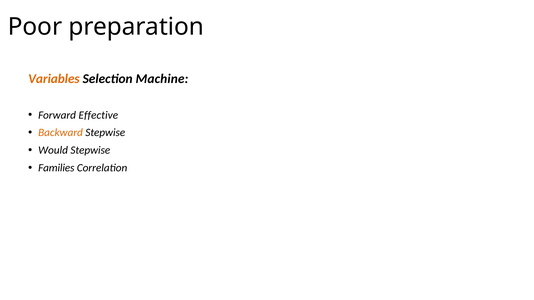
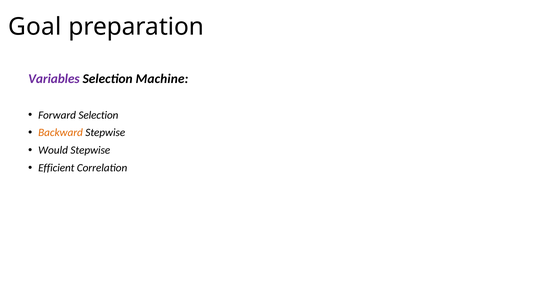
Poor: Poor -> Goal
Variables colour: orange -> purple
Forward Effective: Effective -> Selection
Families: Families -> Efficient
